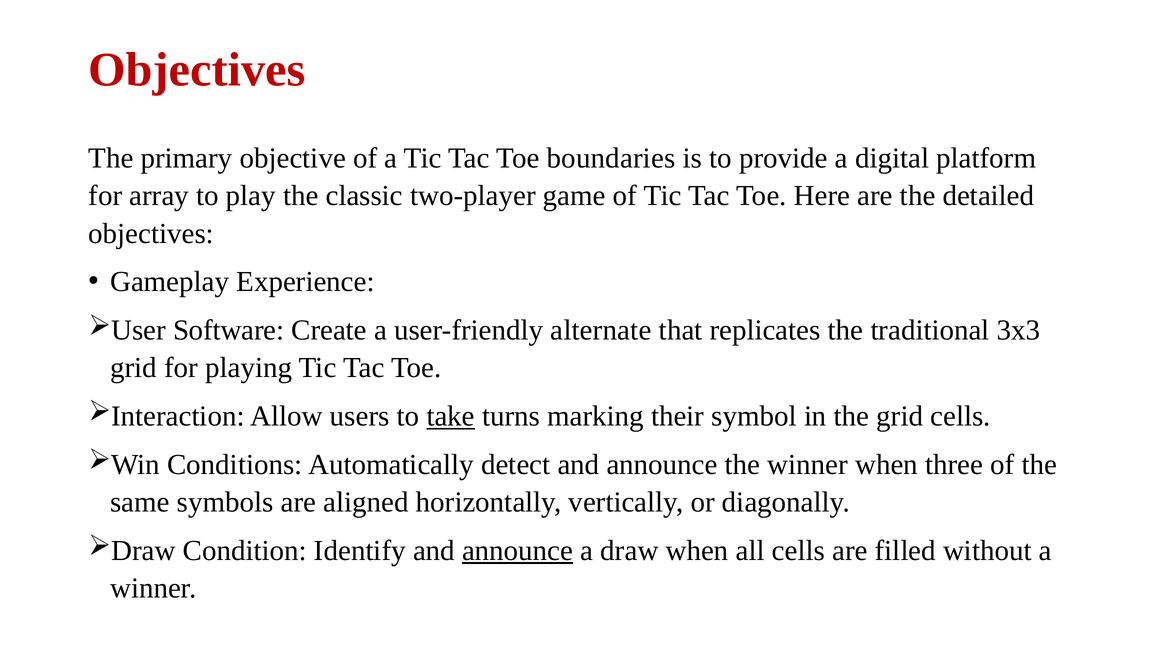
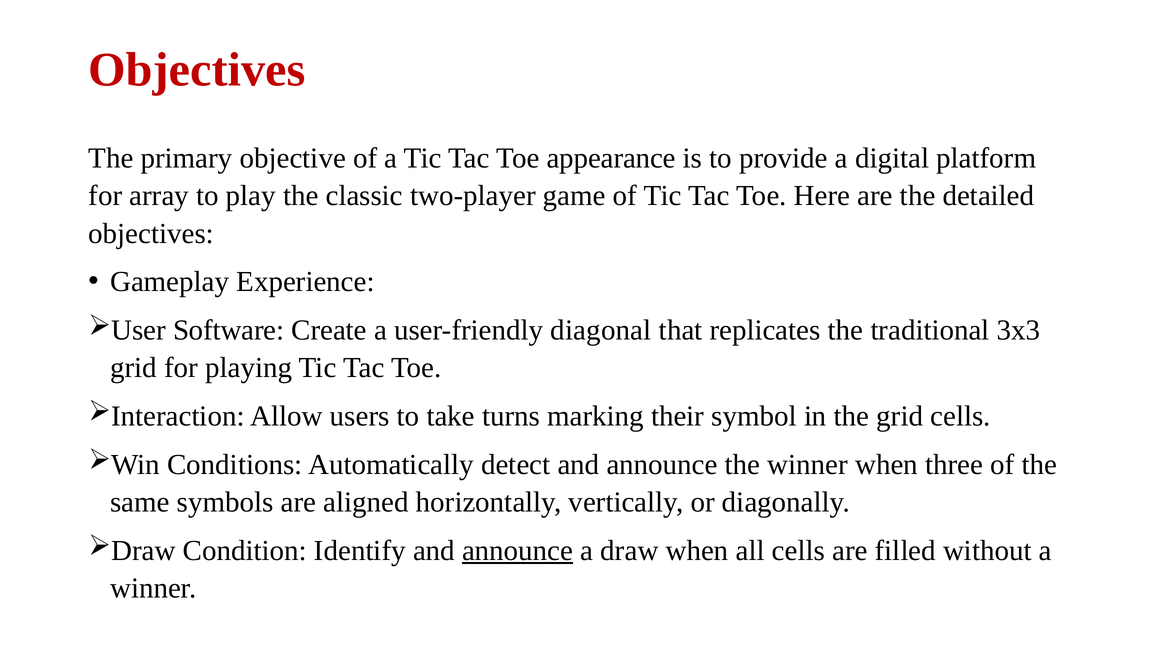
boundaries: boundaries -> appearance
alternate: alternate -> diagonal
take underline: present -> none
